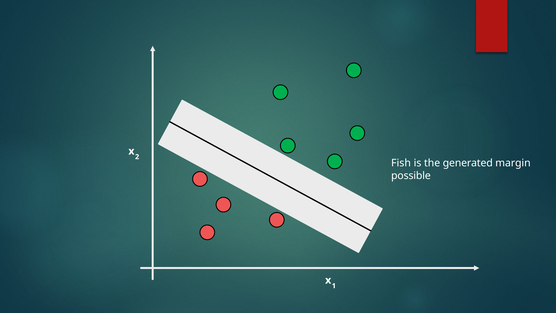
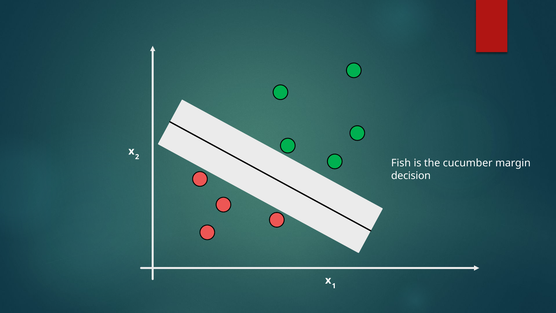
generated: generated -> cucumber
possible: possible -> decision
